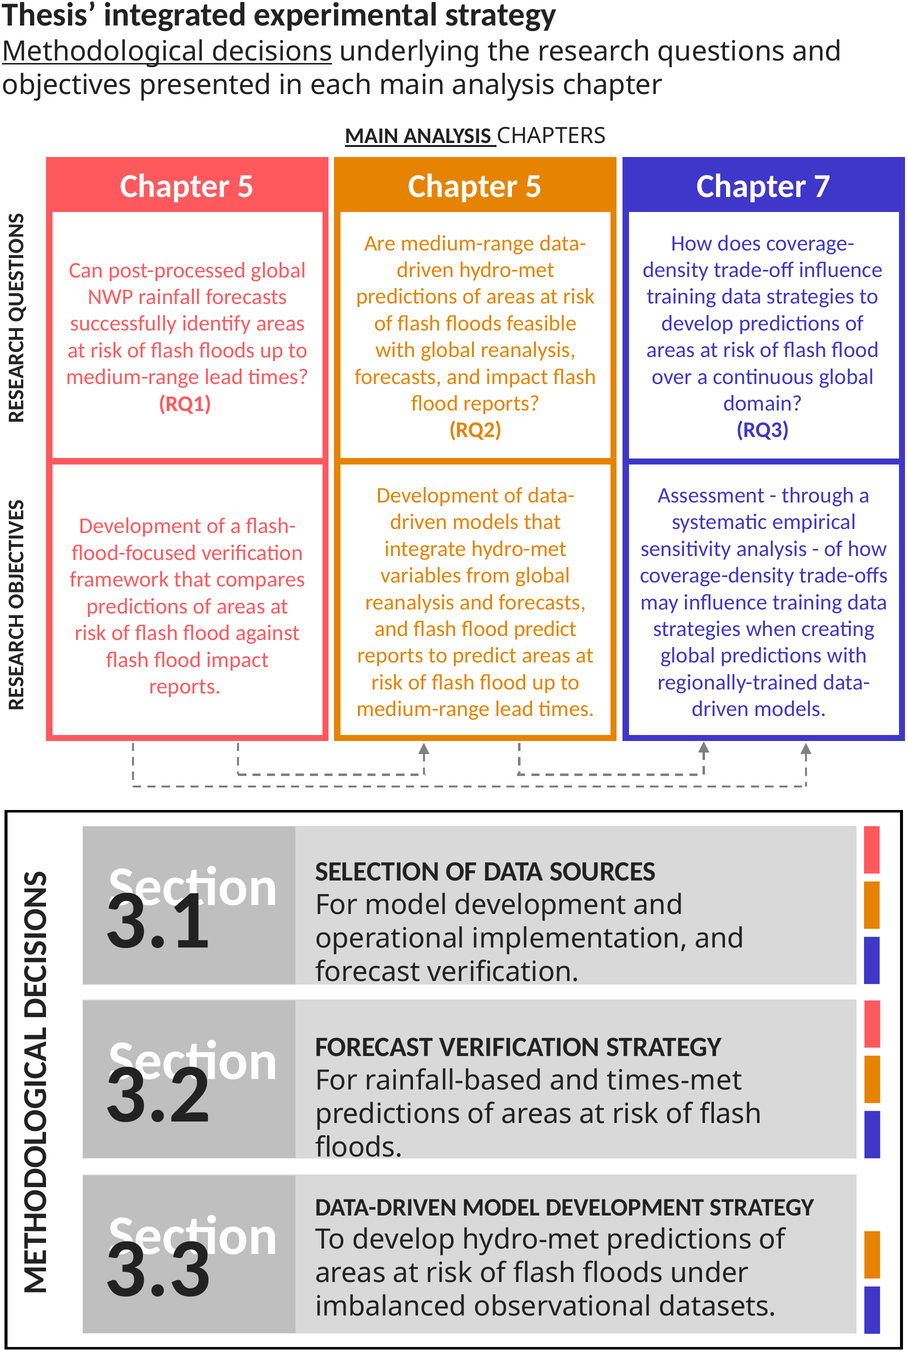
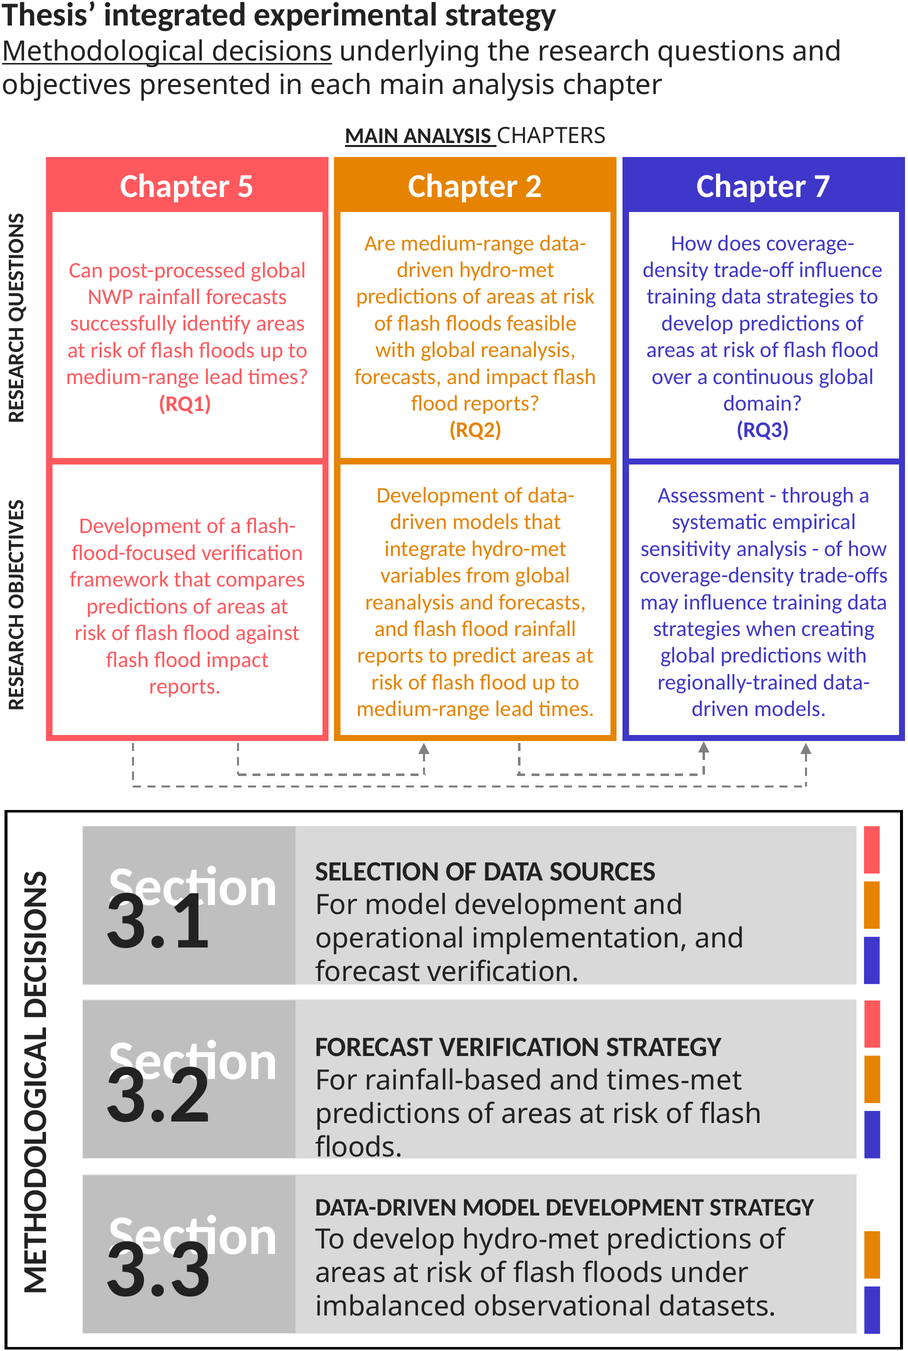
5 at (534, 186): 5 -> 2
flood predict: predict -> rainfall
